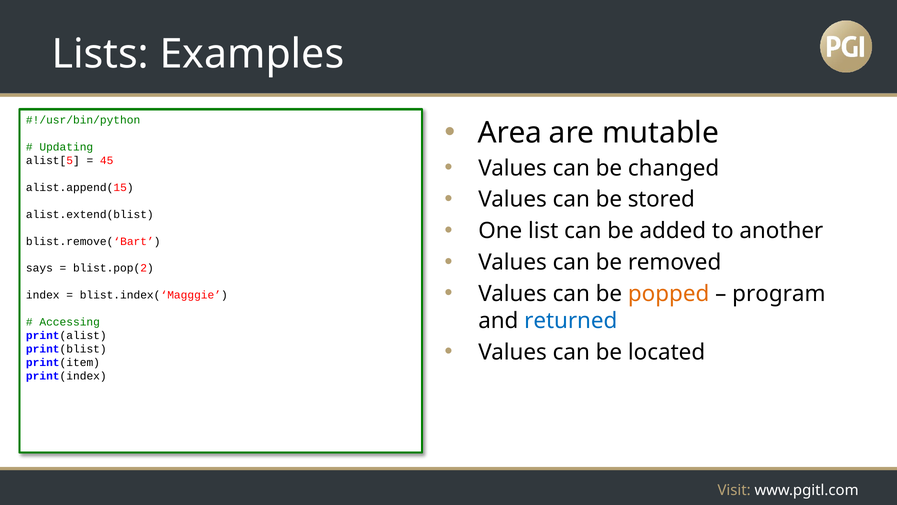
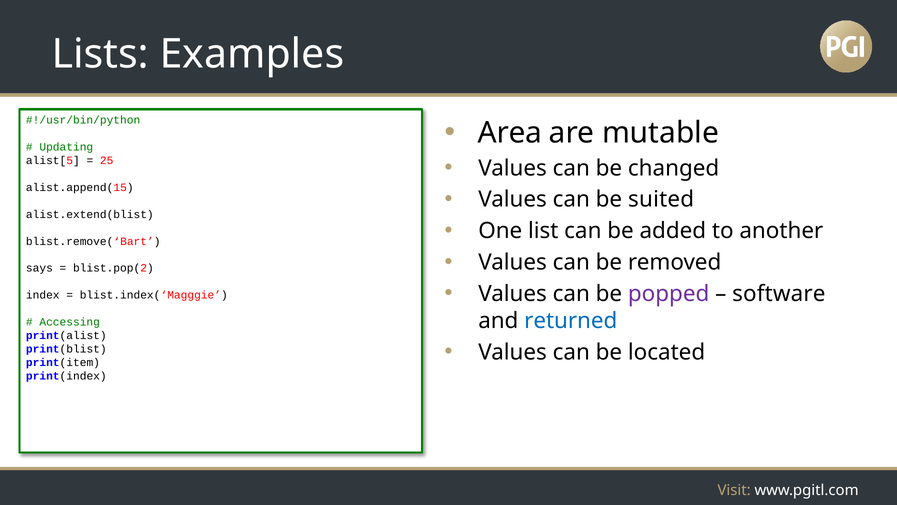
45: 45 -> 25
stored: stored -> suited
popped colour: orange -> purple
program: program -> software
